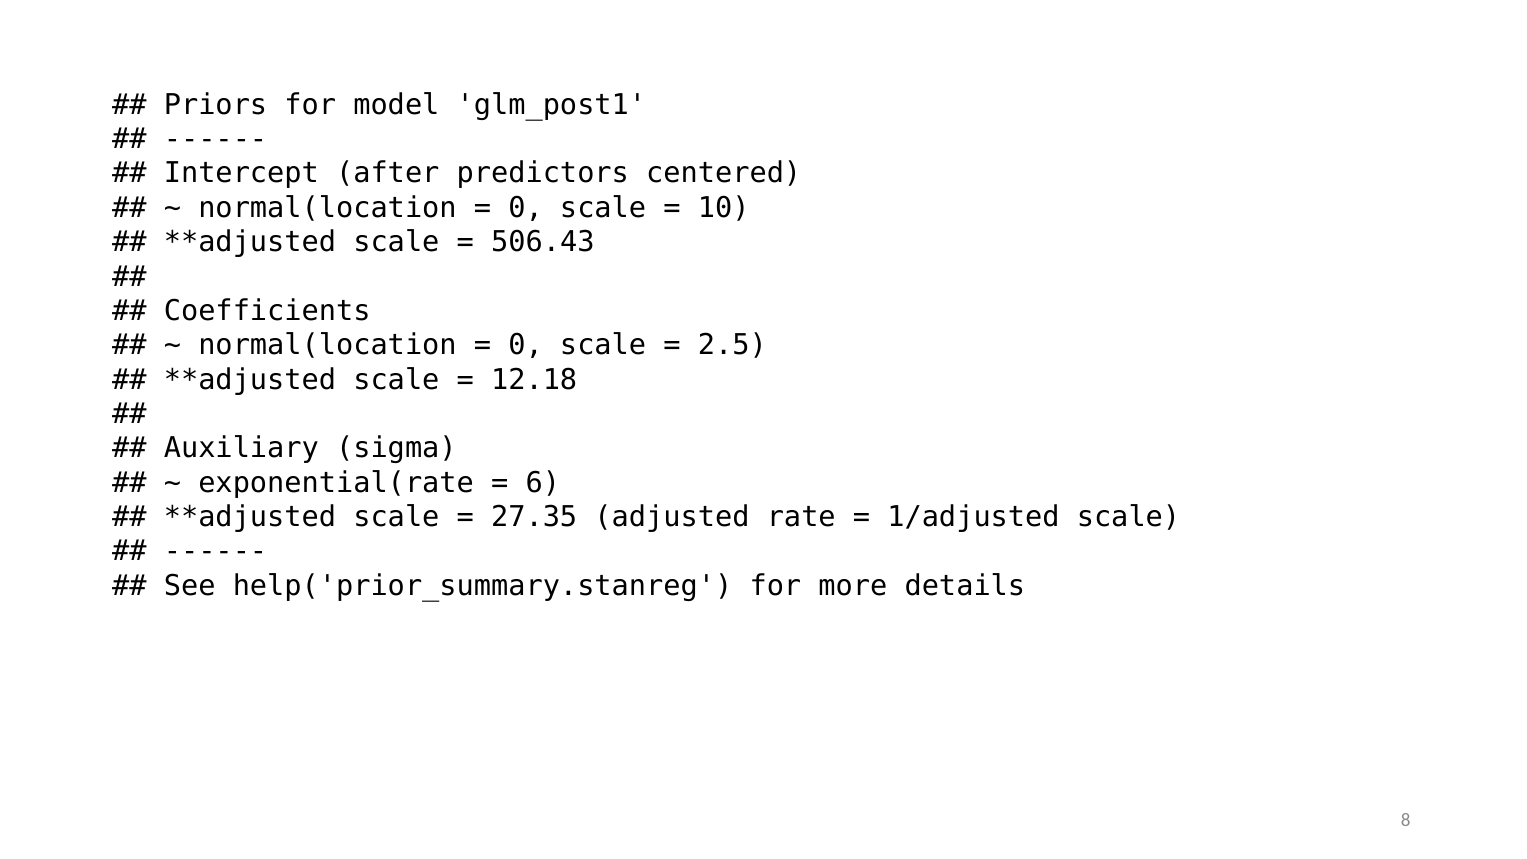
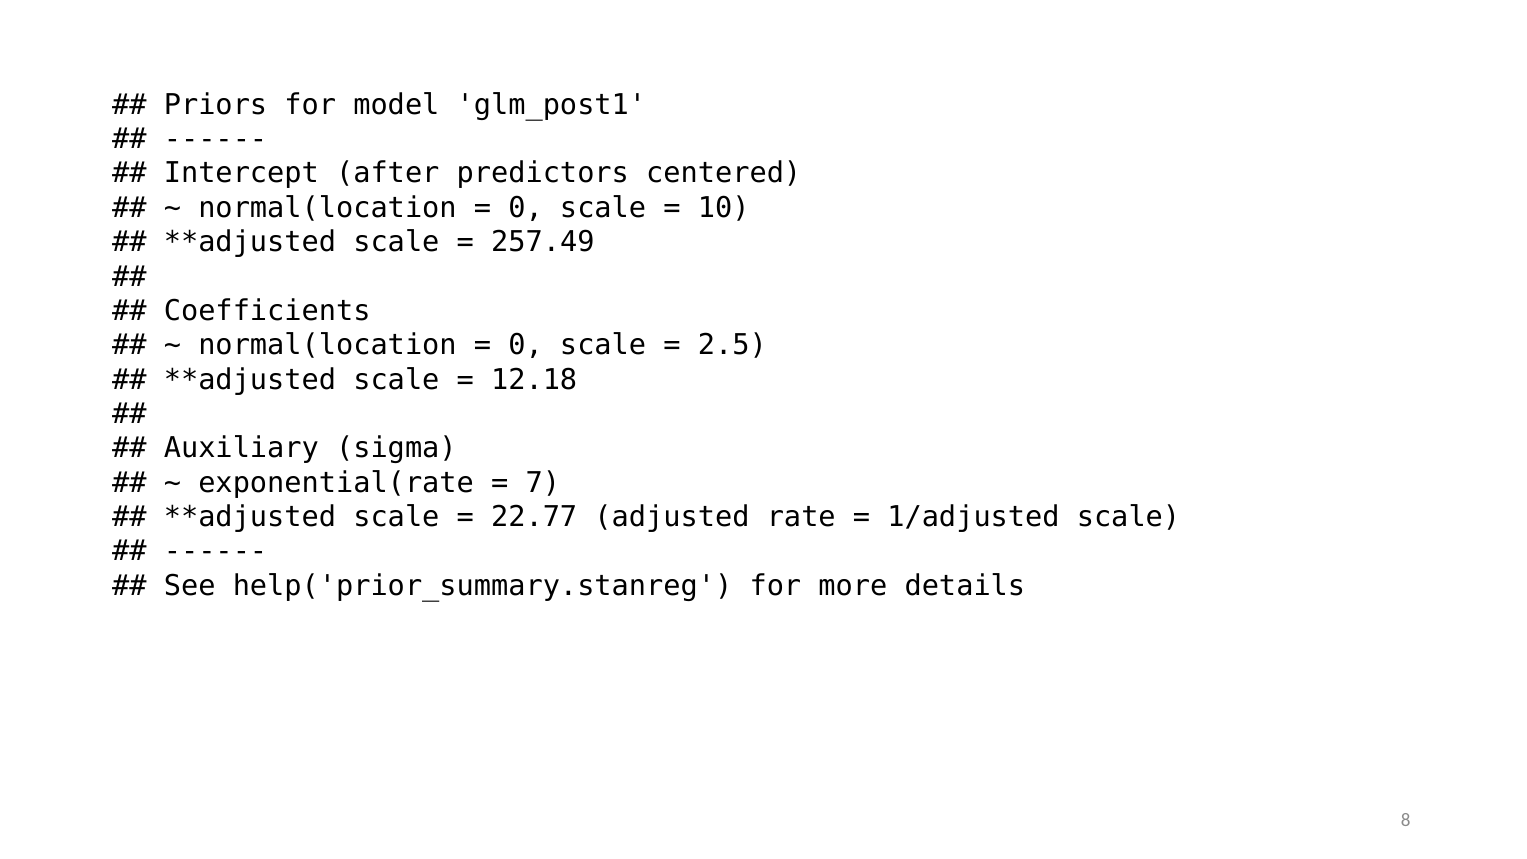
506.43: 506.43 -> 257.49
6: 6 -> 7
27.35: 27.35 -> 22.77
